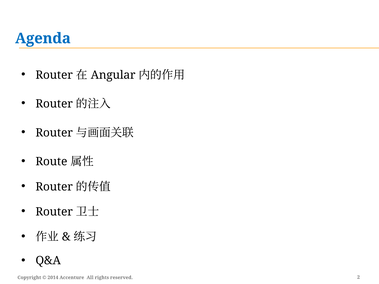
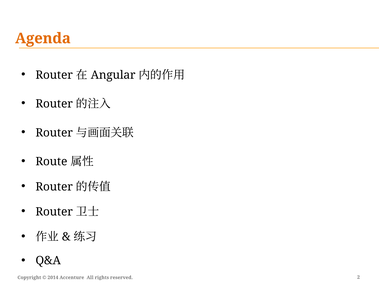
Agenda colour: blue -> orange
